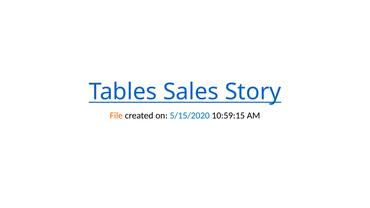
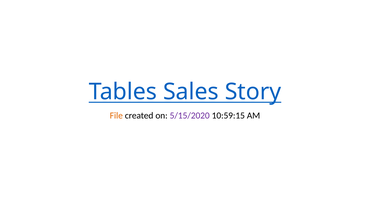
5/15/2020 colour: blue -> purple
